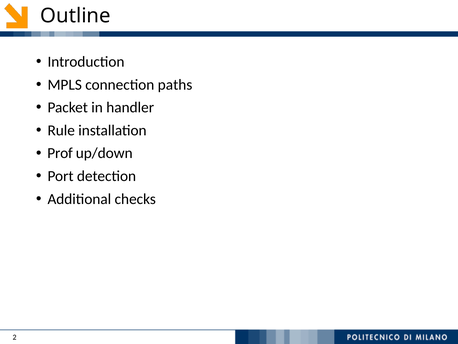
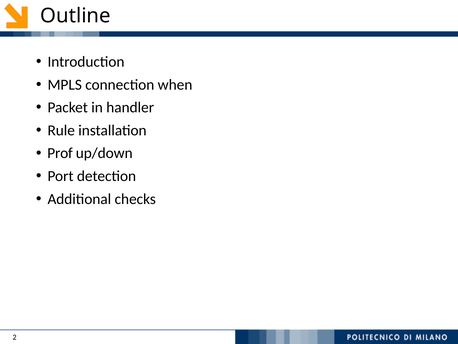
paths: paths -> when
